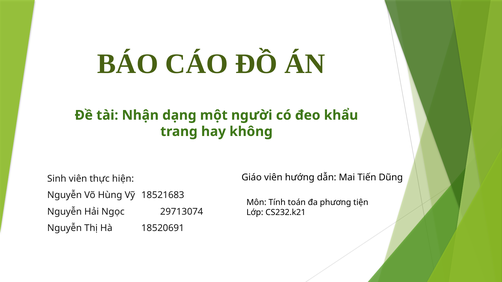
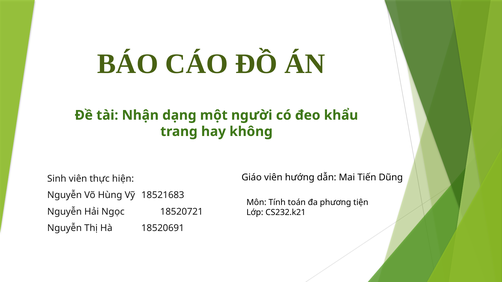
29713074: 29713074 -> 18520721
